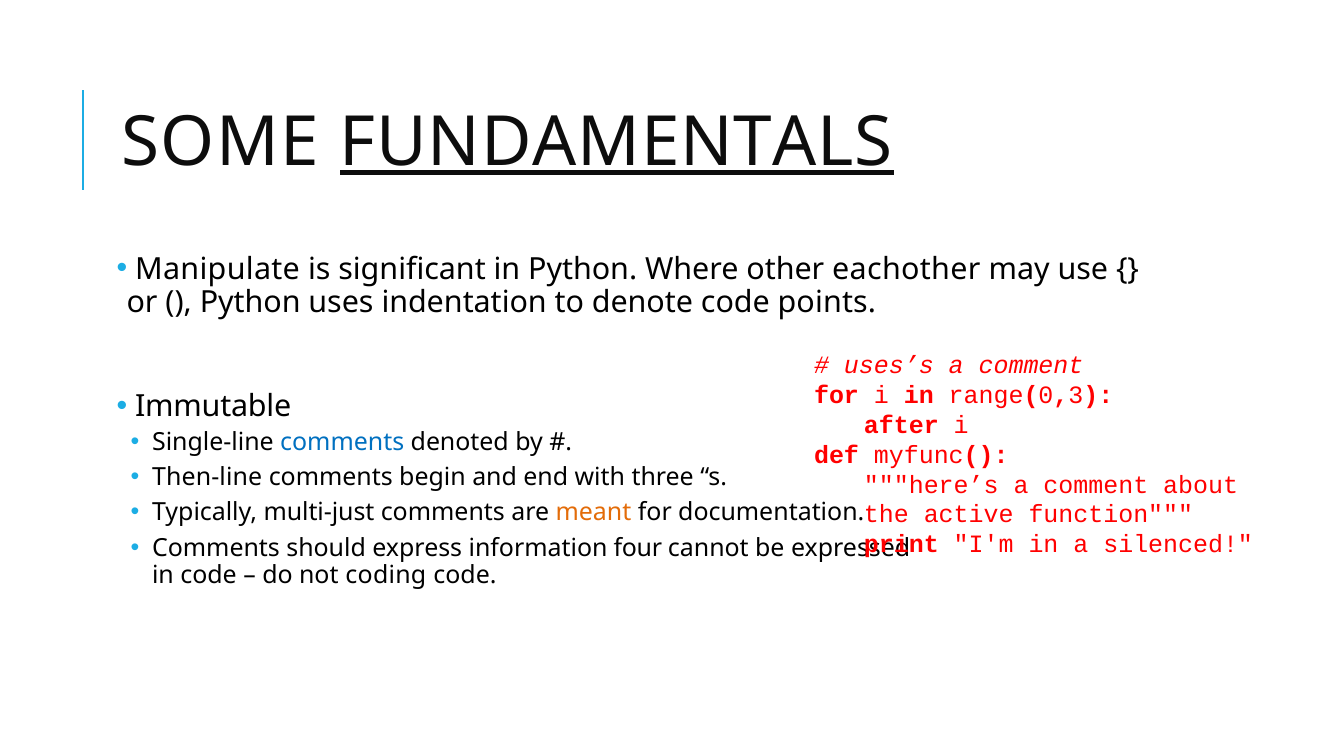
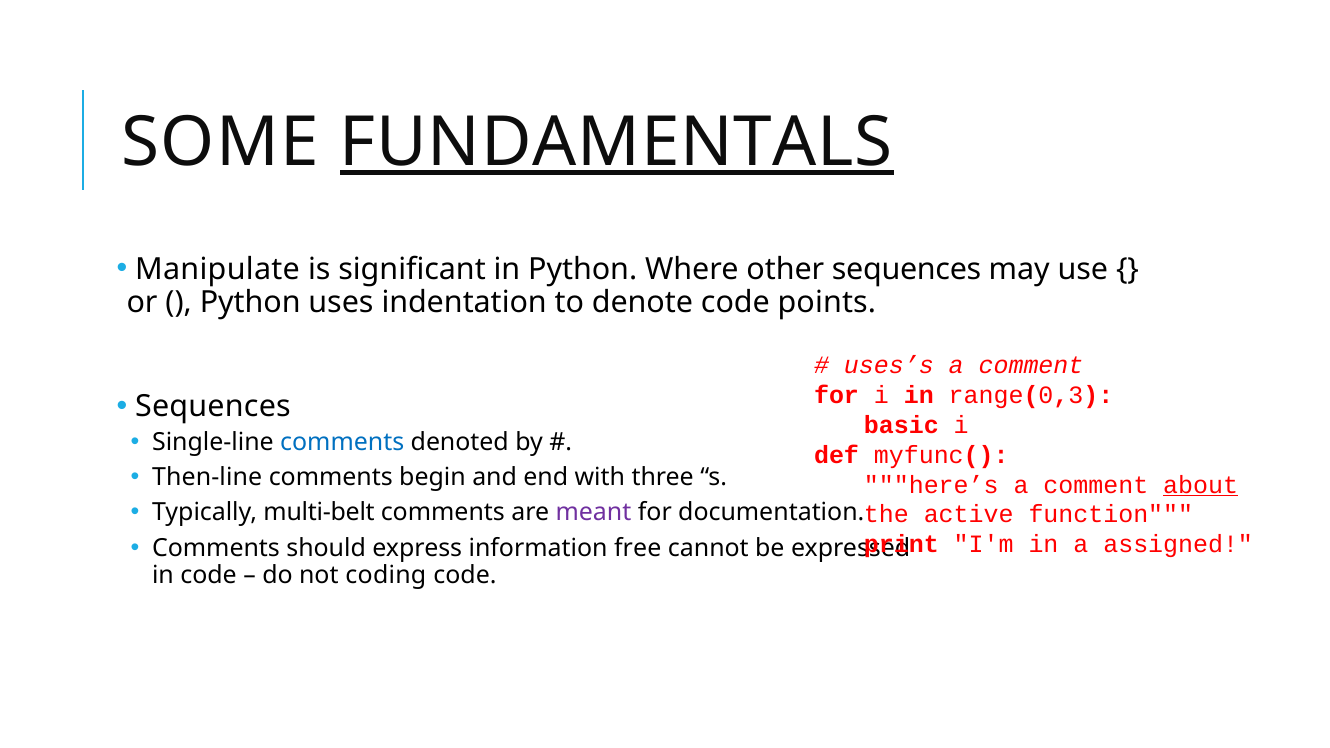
other eachother: eachother -> sequences
Immutable at (213, 407): Immutable -> Sequences
after: after -> basic
about underline: none -> present
multi-just: multi-just -> multi-belt
meant colour: orange -> purple
silenced: silenced -> assigned
four: four -> free
